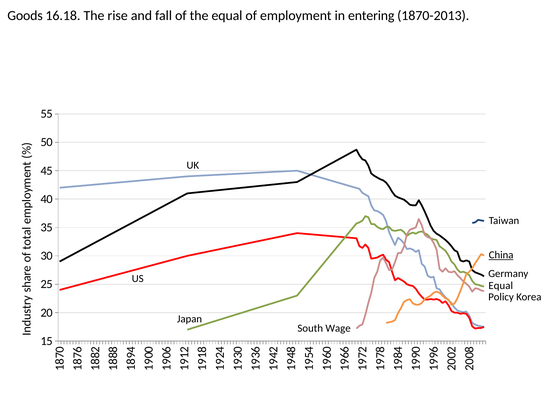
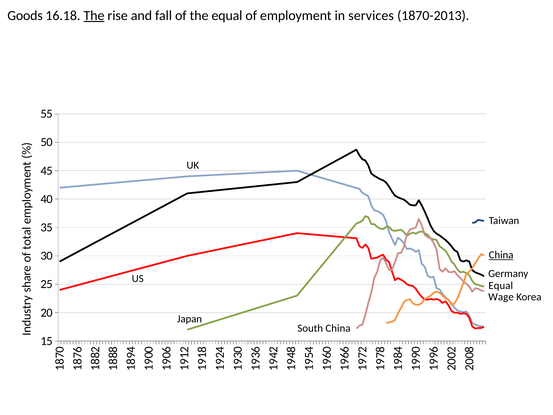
The at (94, 16) underline: none -> present
entering: entering -> services
Policy: Policy -> Wage
South Wage: Wage -> China
